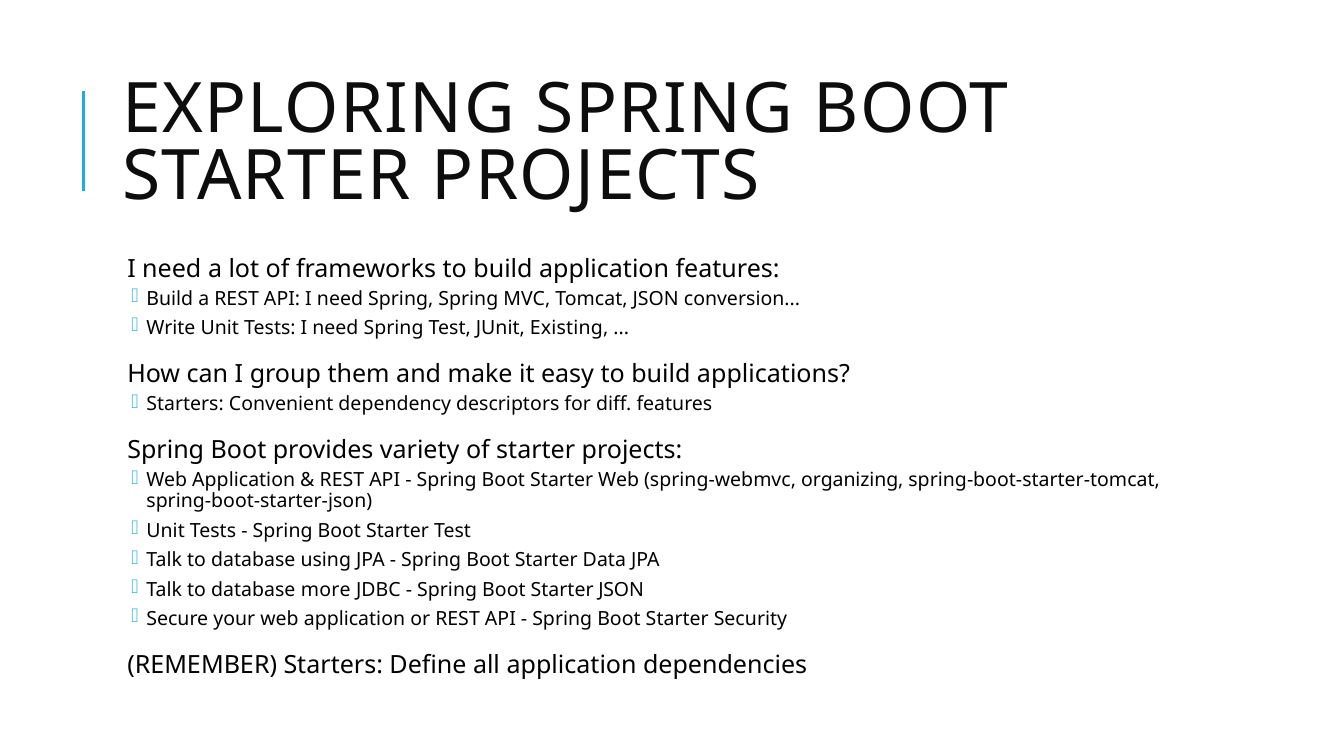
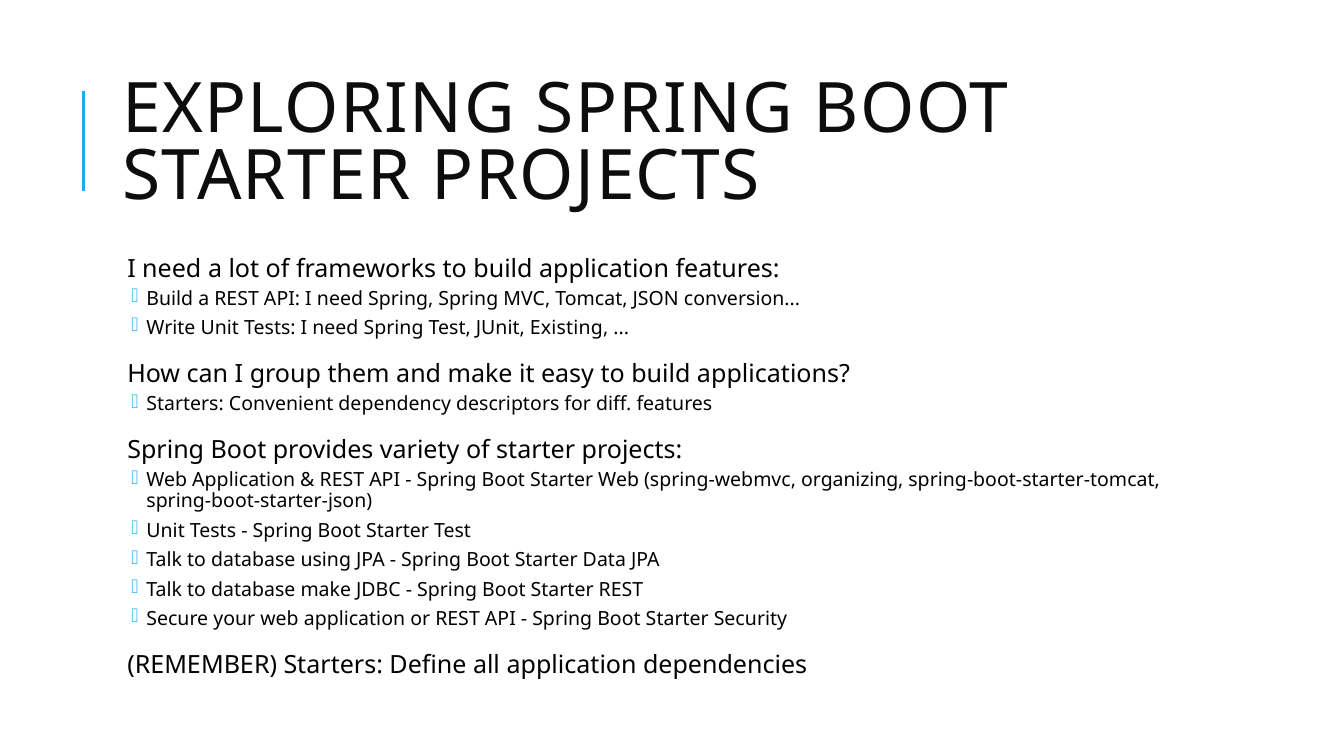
database more: more -> make
Starter JSON: JSON -> REST
